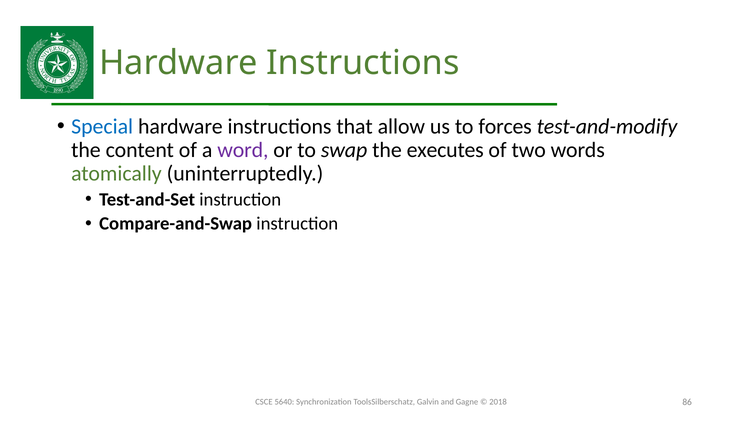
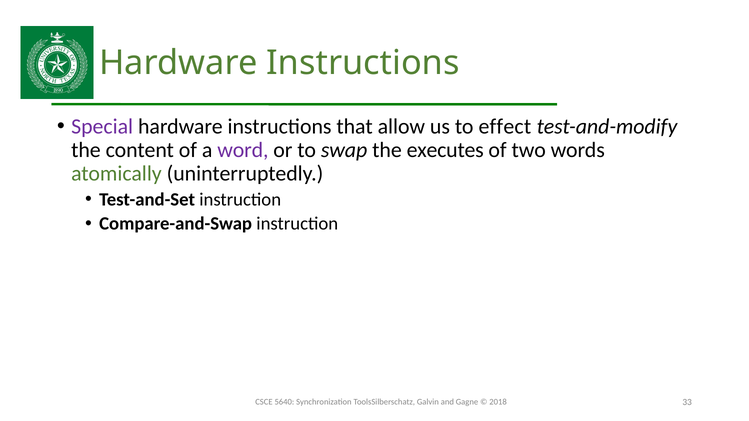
Special colour: blue -> purple
forces: forces -> effect
86: 86 -> 33
